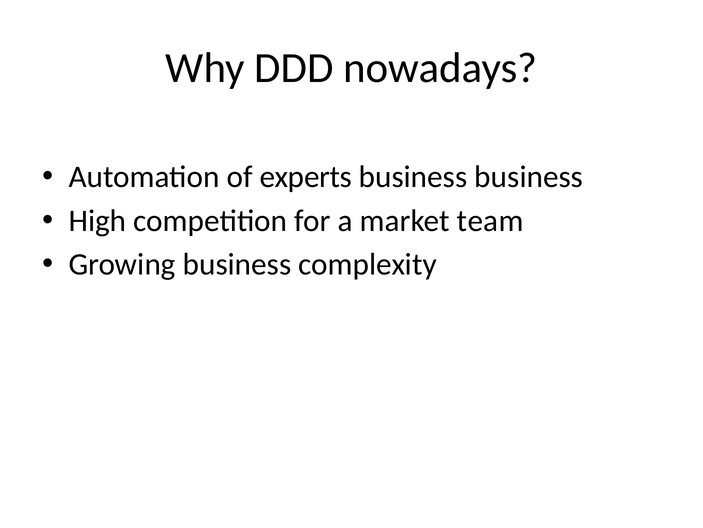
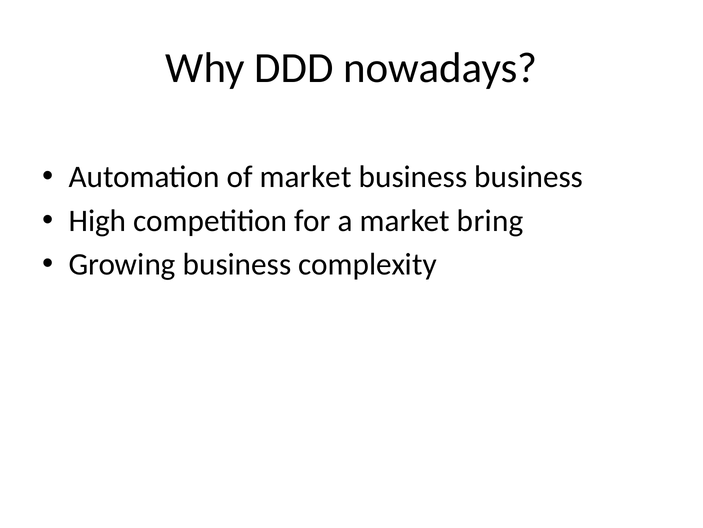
of experts: experts -> market
team: team -> bring
